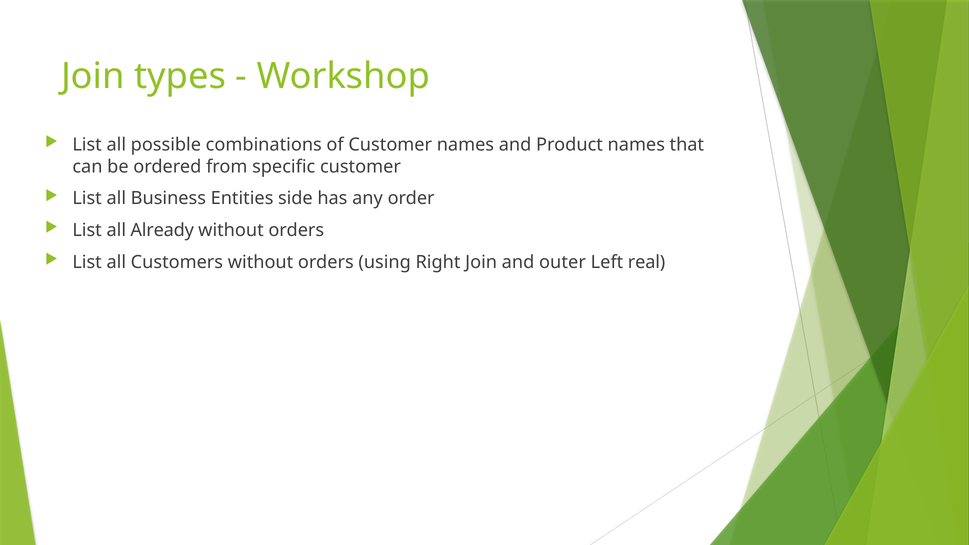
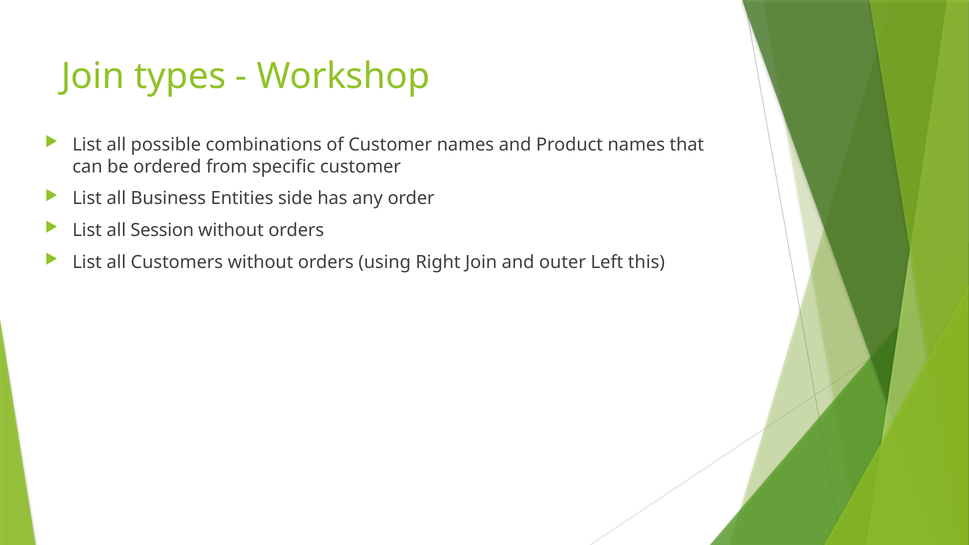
Already: Already -> Session
real: real -> this
